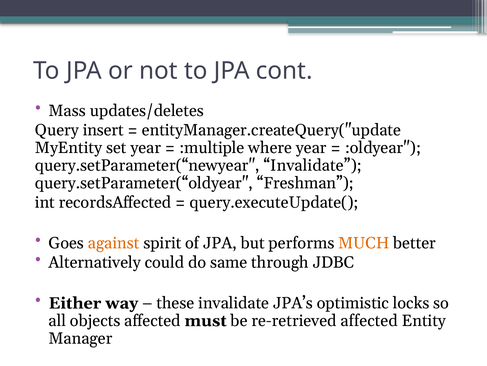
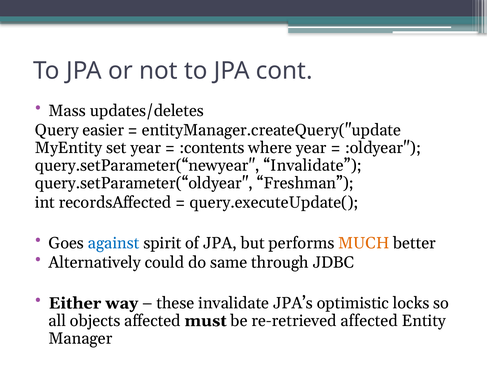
insert: insert -> easier
:multiple: :multiple -> :contents
against colour: orange -> blue
